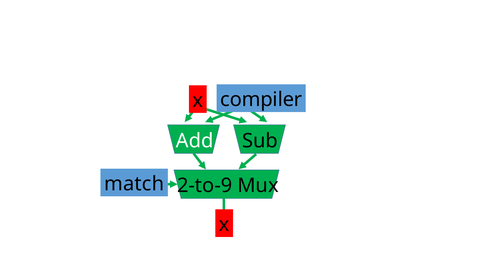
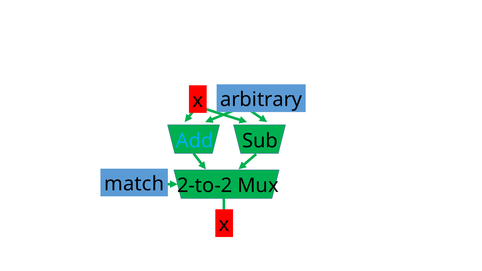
compiler: compiler -> arbitrary
Add colour: white -> light blue
2-to-9: 2-to-9 -> 2-to-2
